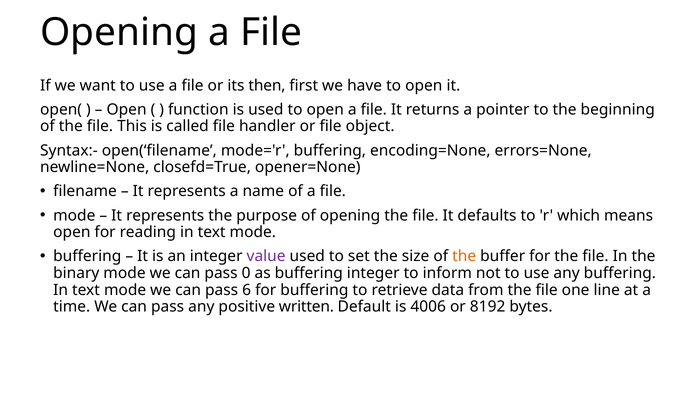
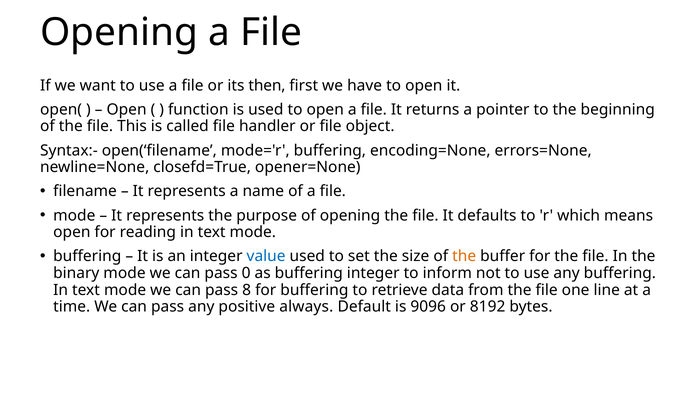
value colour: purple -> blue
6: 6 -> 8
written: written -> always
4006: 4006 -> 9096
